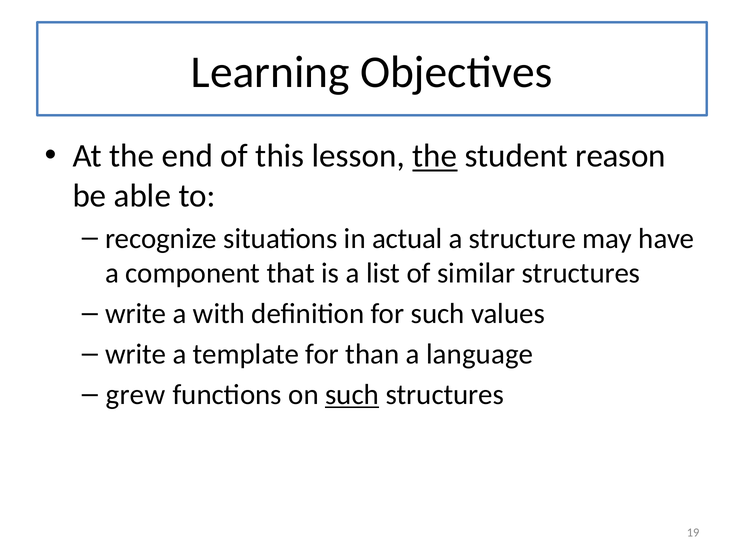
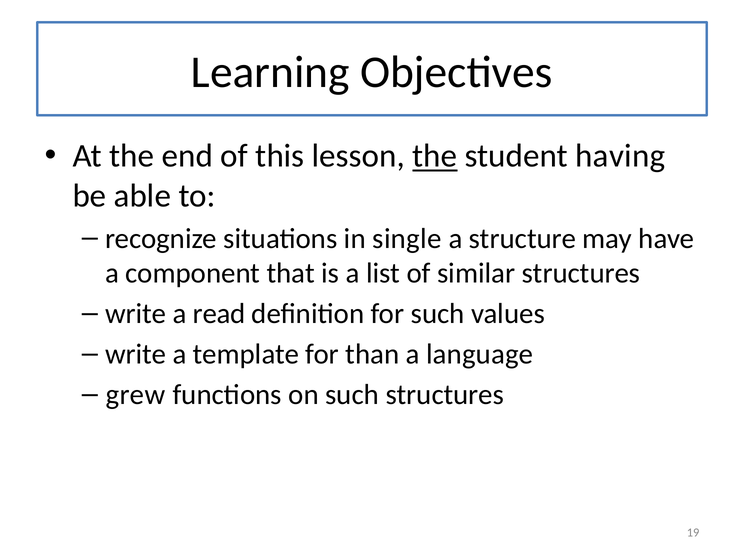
reason: reason -> having
actual: actual -> single
with: with -> read
such at (352, 395) underline: present -> none
